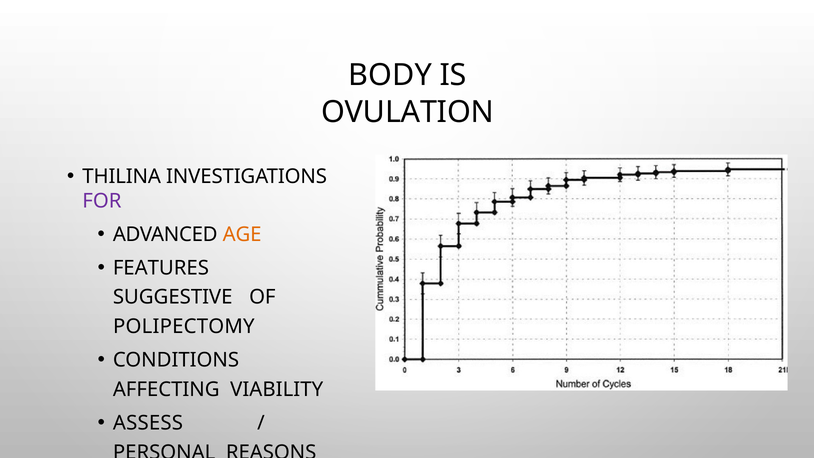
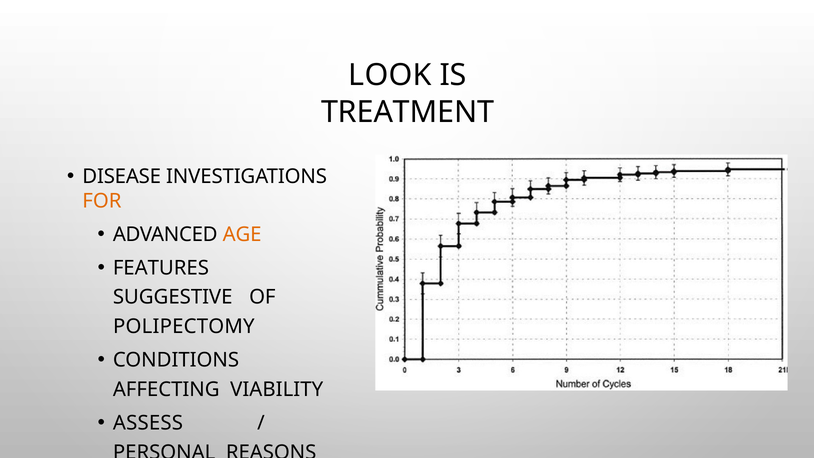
BODY: BODY -> LOOK
OVULATION: OVULATION -> TREATMENT
THILINA: THILINA -> DISEASE
FOR colour: purple -> orange
